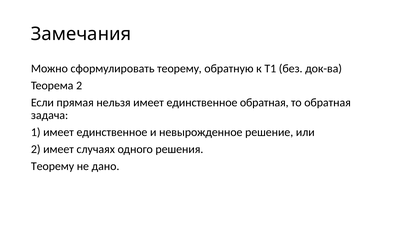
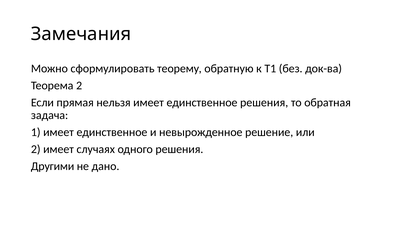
единственное обратная: обратная -> решения
Теорему at (53, 167): Теорему -> Другими
